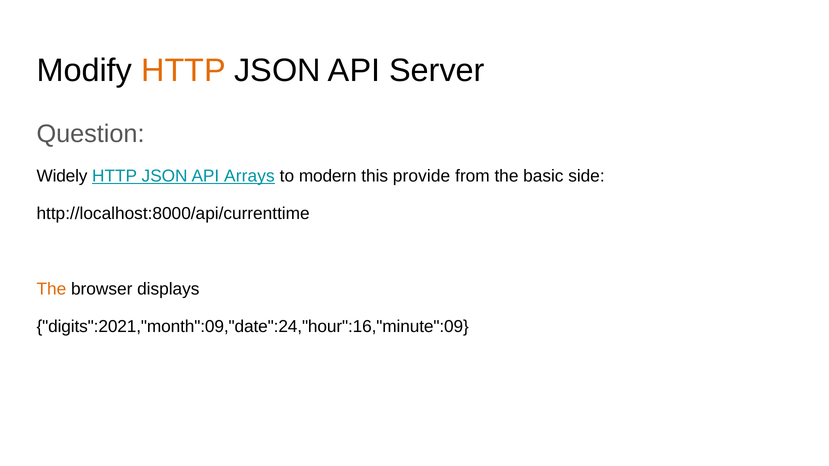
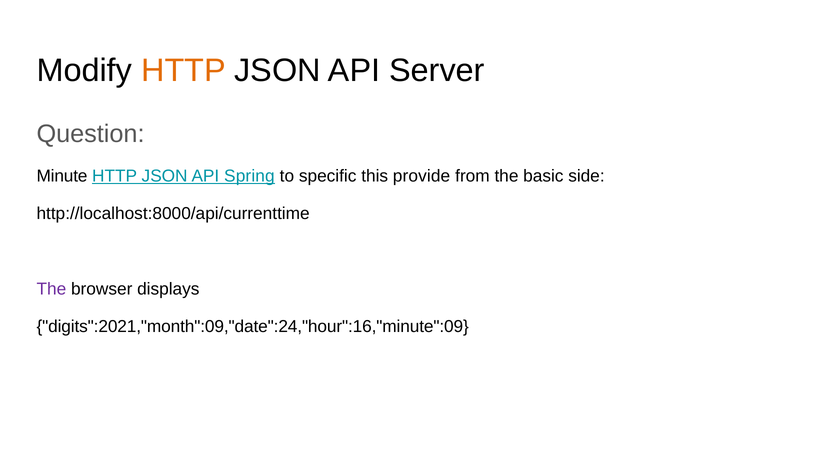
Widely: Widely -> Minute
Arrays: Arrays -> Spring
modern: modern -> specific
The at (51, 289) colour: orange -> purple
